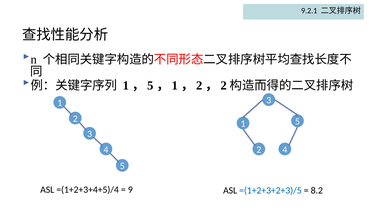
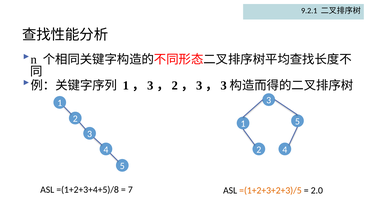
5 at (150, 85): 5 -> 3
1 at (175, 85): 1 -> 2
2 at (199, 85): 2 -> 3
2 at (224, 85): 2 -> 3
=(1+2+3+4+5)/4: =(1+2+3+4+5)/4 -> =(1+2+3+4+5)/8
9: 9 -> 7
=(1+2+3+2+3)/5 colour: blue -> orange
8.2: 8.2 -> 2.0
